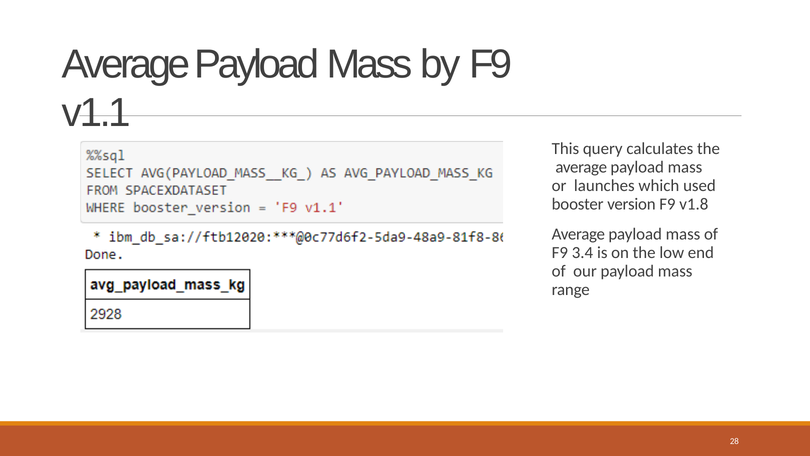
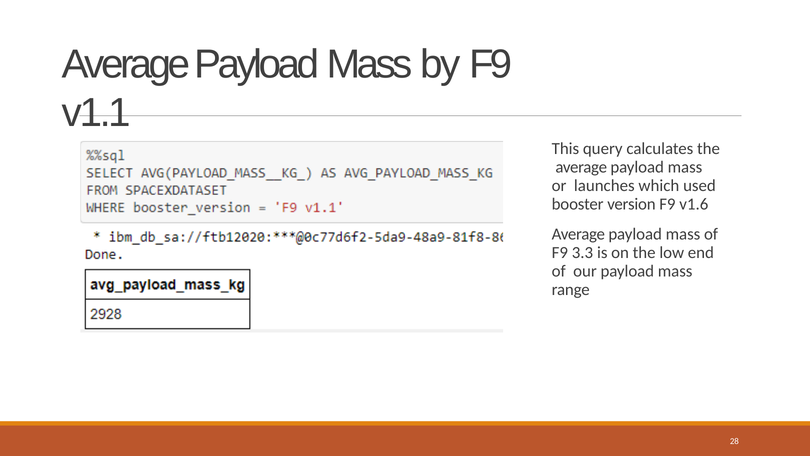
v1.8: v1.8 -> v1.6
3.4: 3.4 -> 3.3
